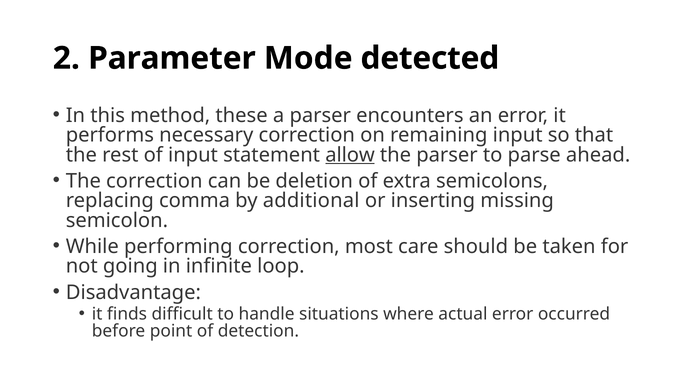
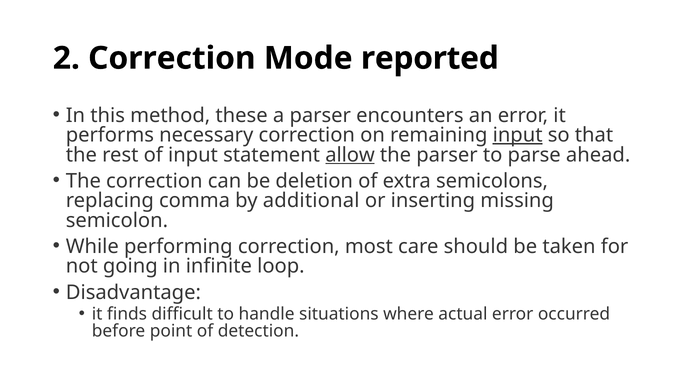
2 Parameter: Parameter -> Correction
detected: detected -> reported
input at (518, 135) underline: none -> present
